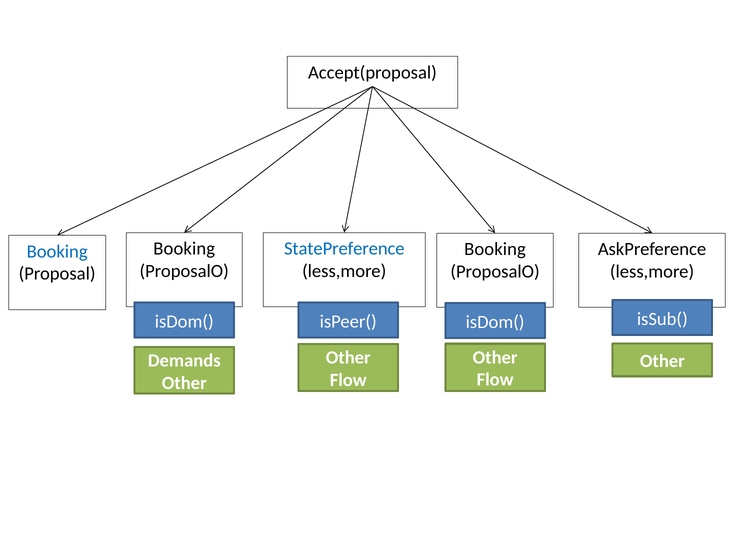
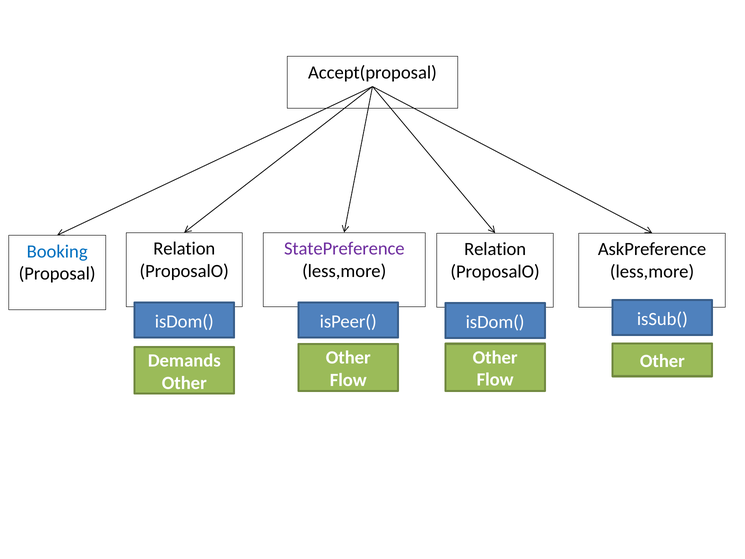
Booking at (184, 249): Booking -> Relation
StatePreference colour: blue -> purple
Booking at (495, 249): Booking -> Relation
